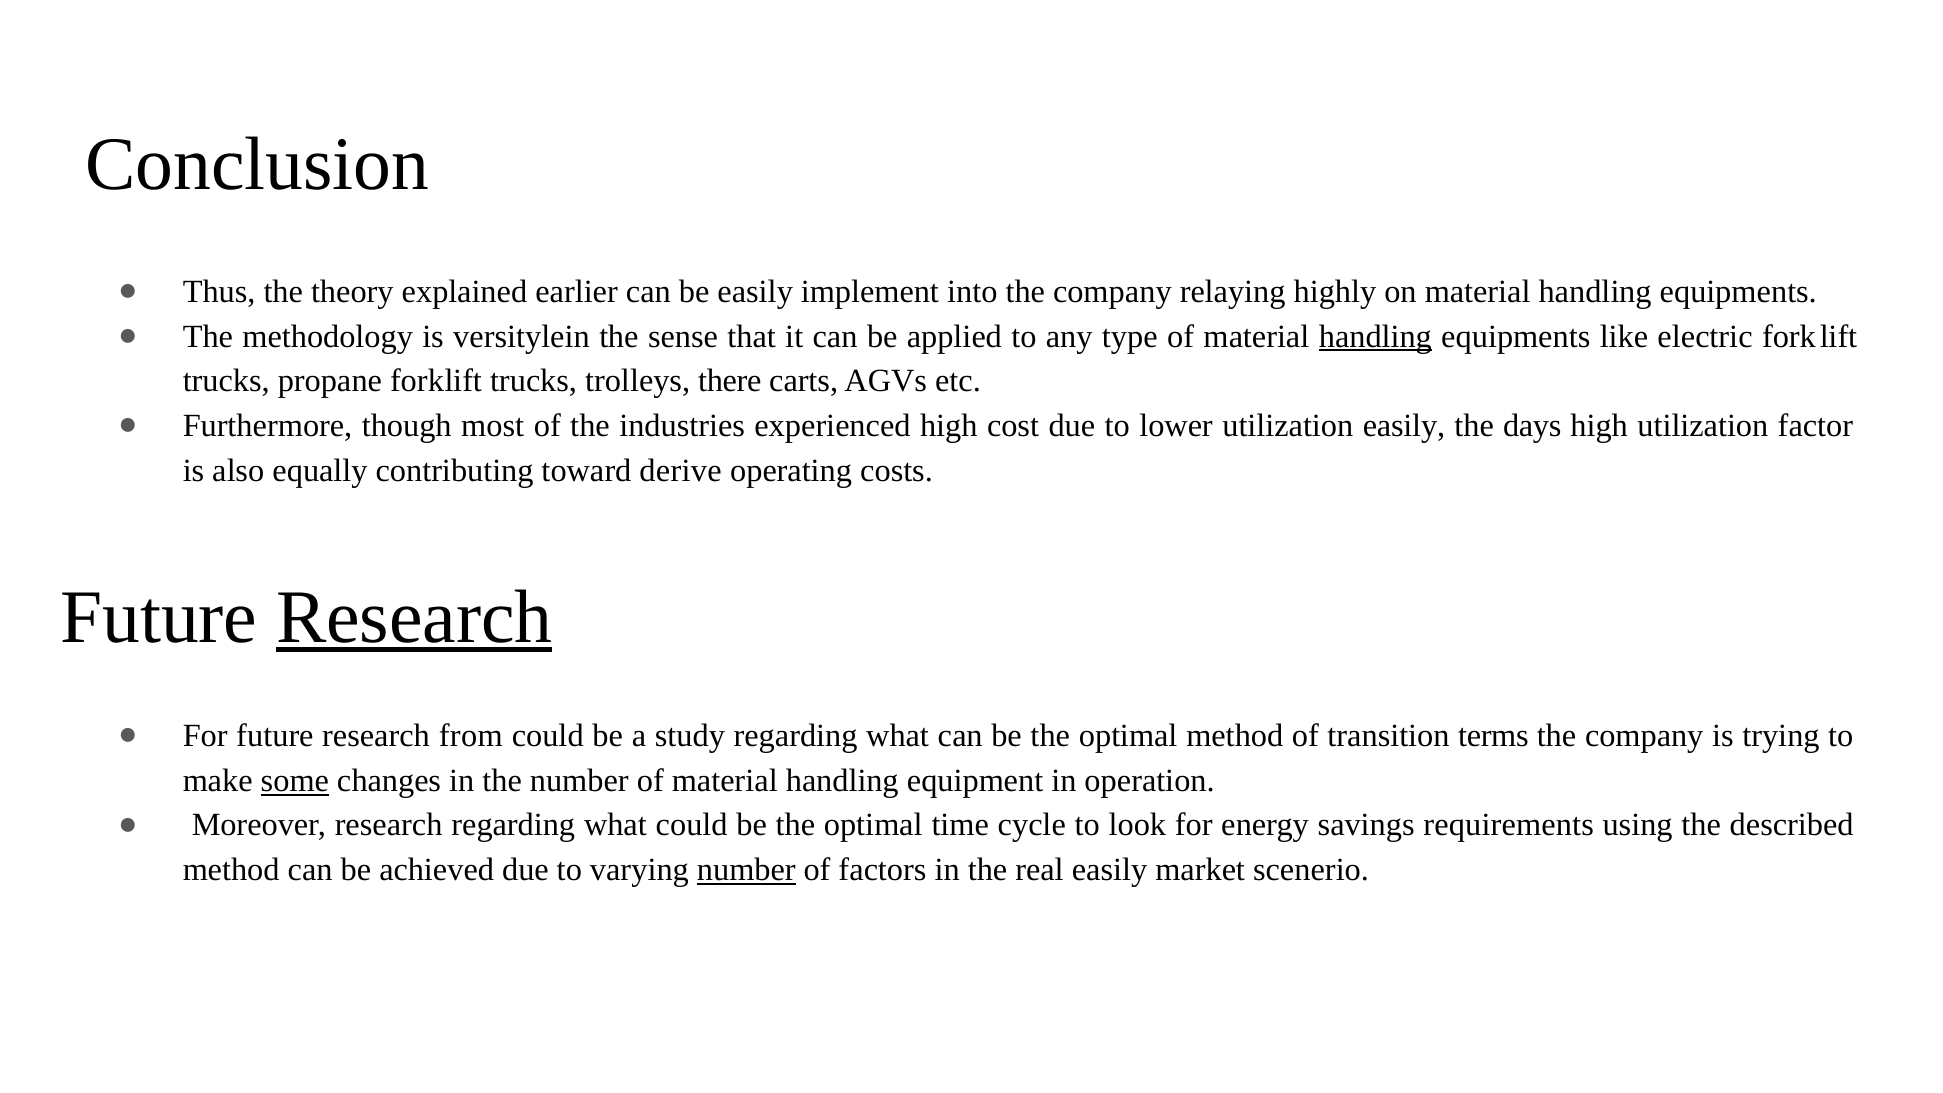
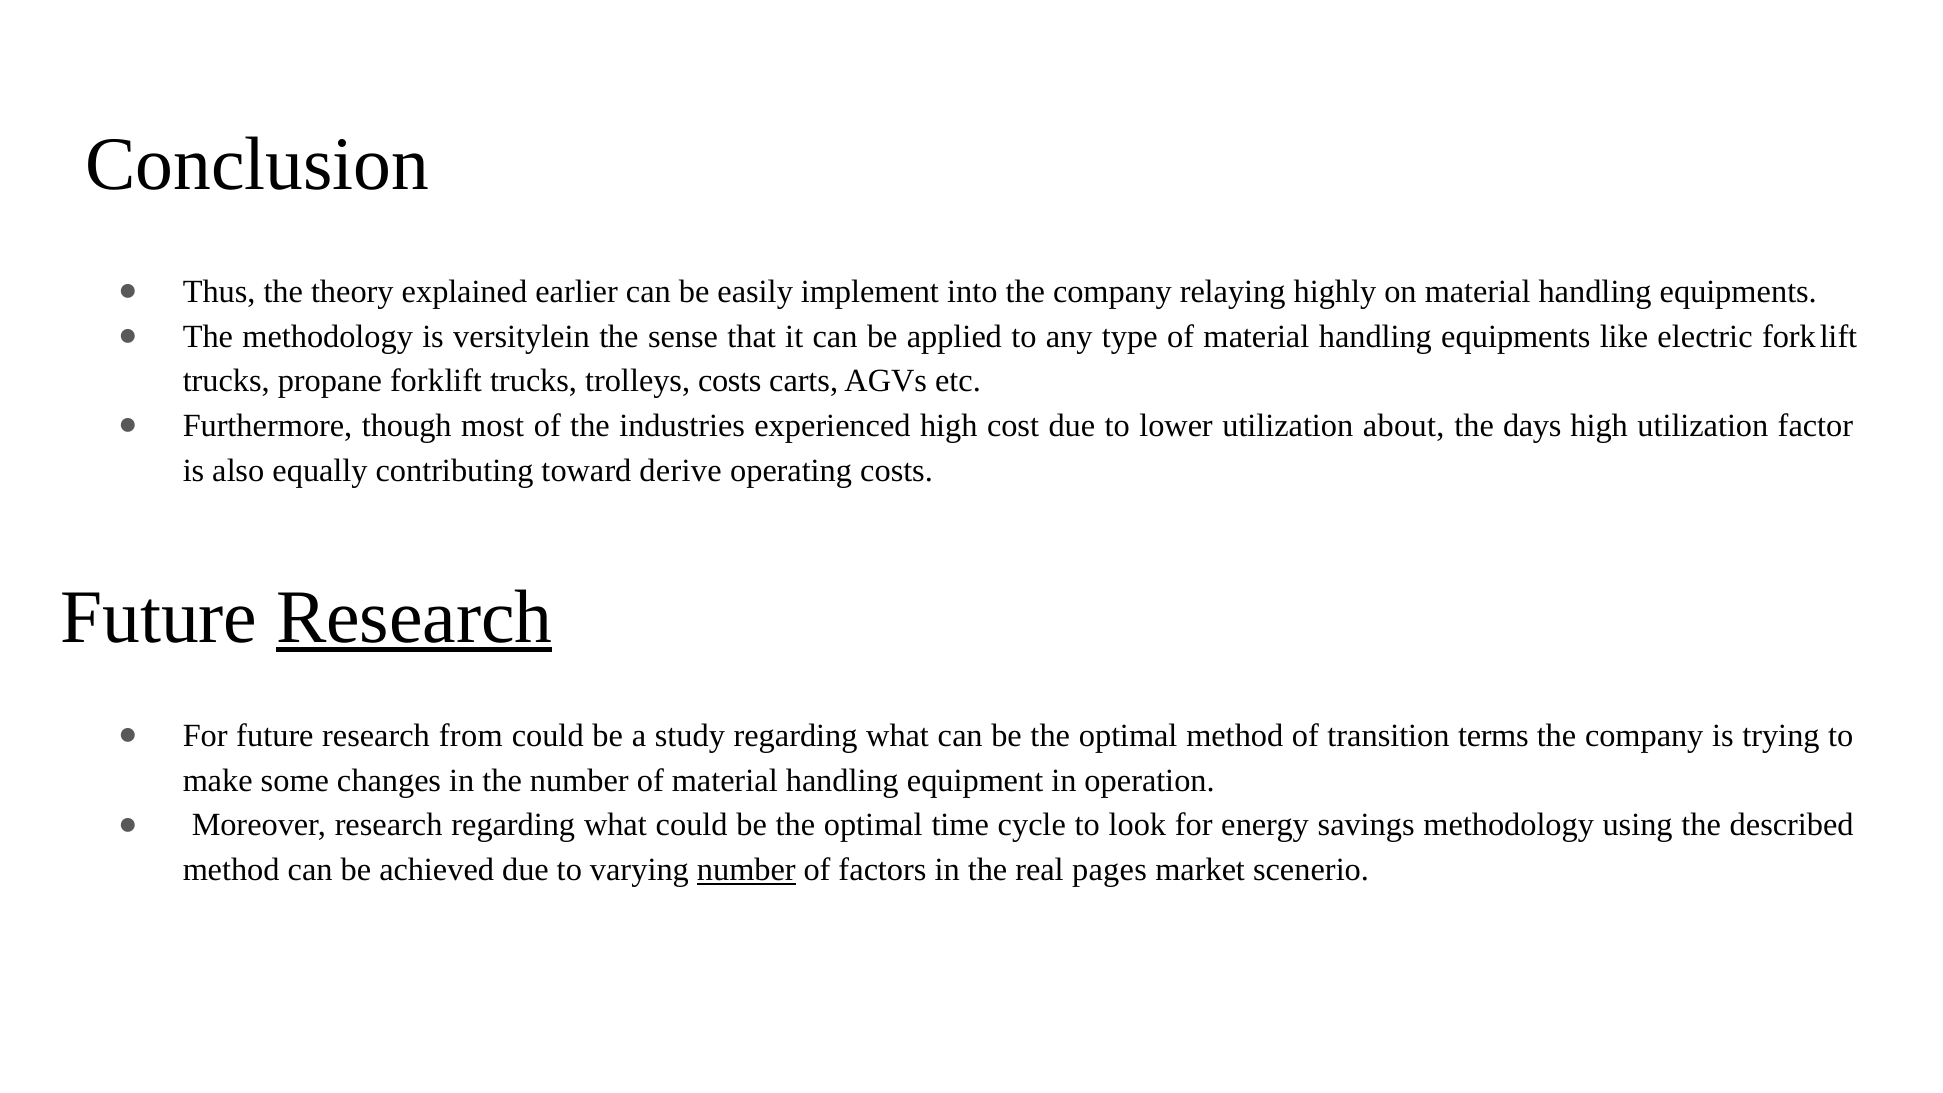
handling at (1375, 336) underline: present -> none
trolleys there: there -> costs
utilization easily: easily -> about
some underline: present -> none
savings requirements: requirements -> methodology
real easily: easily -> pages
